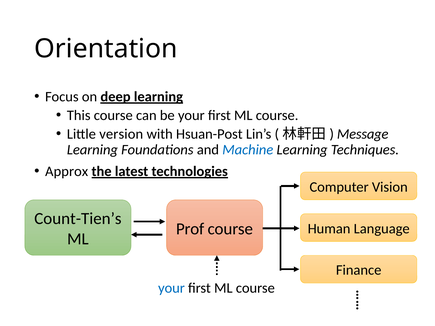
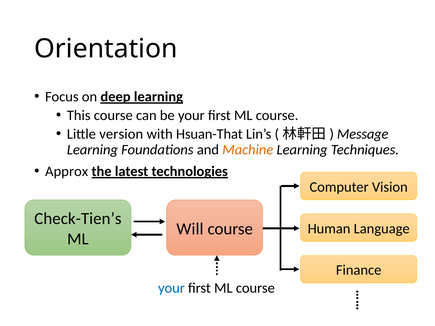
Hsuan-Post: Hsuan-Post -> Hsuan-That
Machine colour: blue -> orange
Count-Tien’s: Count-Tien’s -> Check-Tien’s
Prof: Prof -> Will
